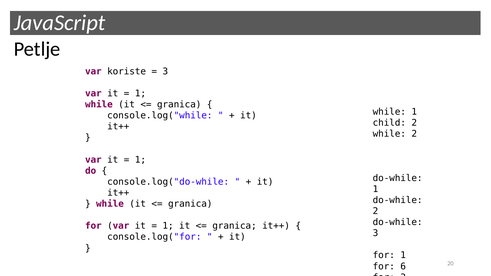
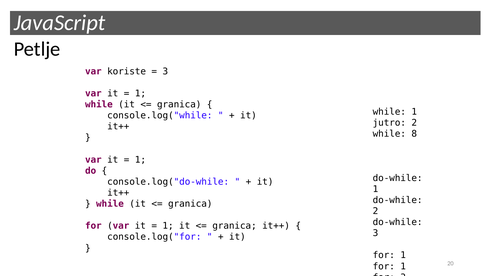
child: child -> jutro
while 2: 2 -> 8
6 at (403, 267): 6 -> 1
